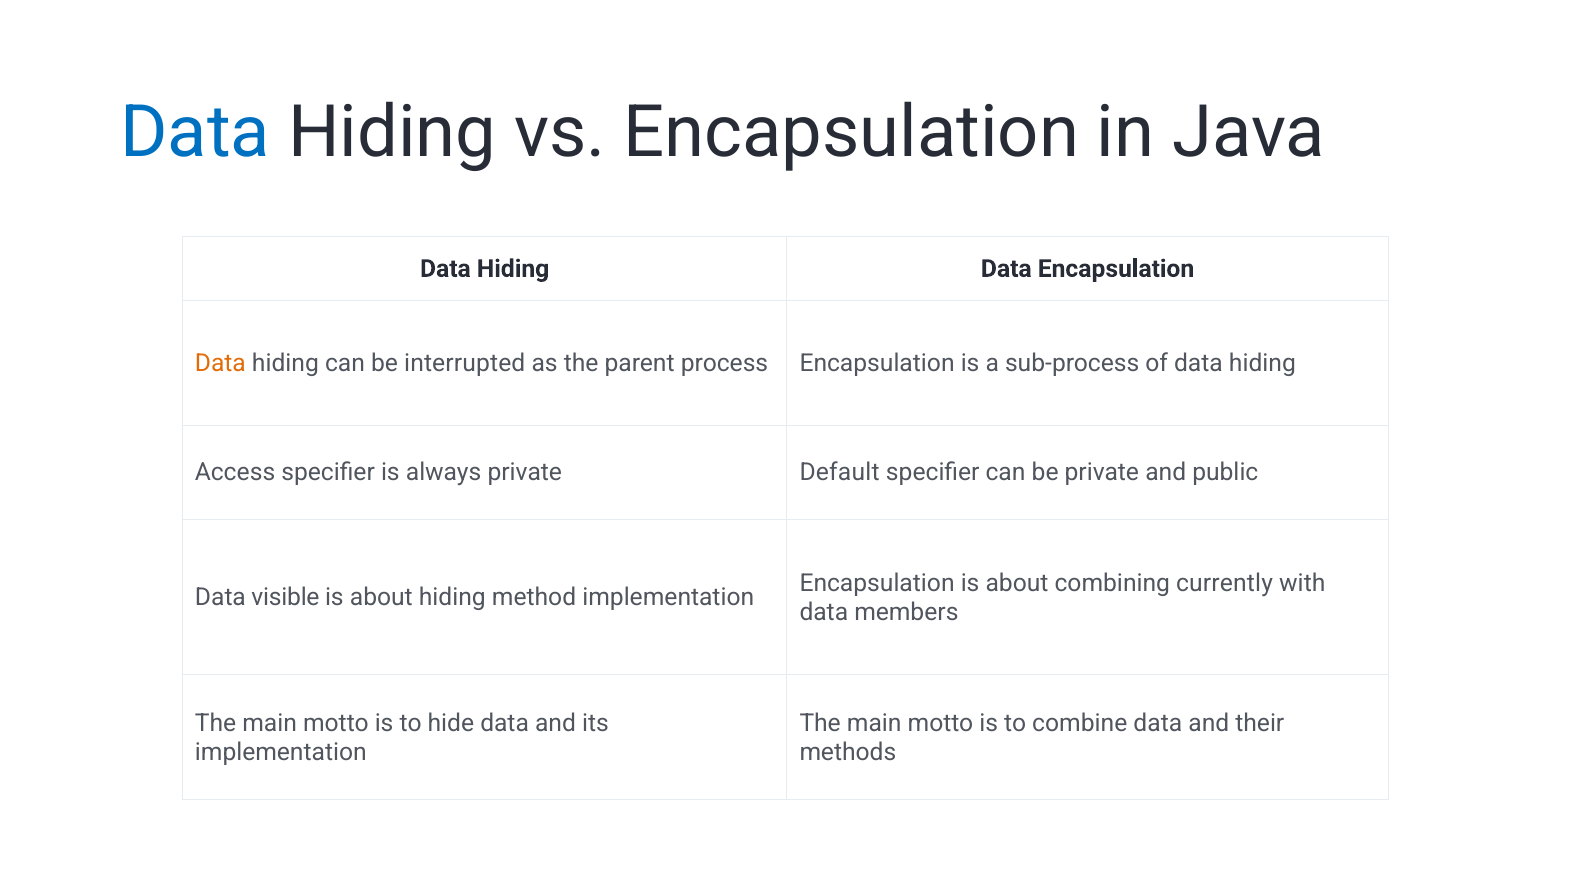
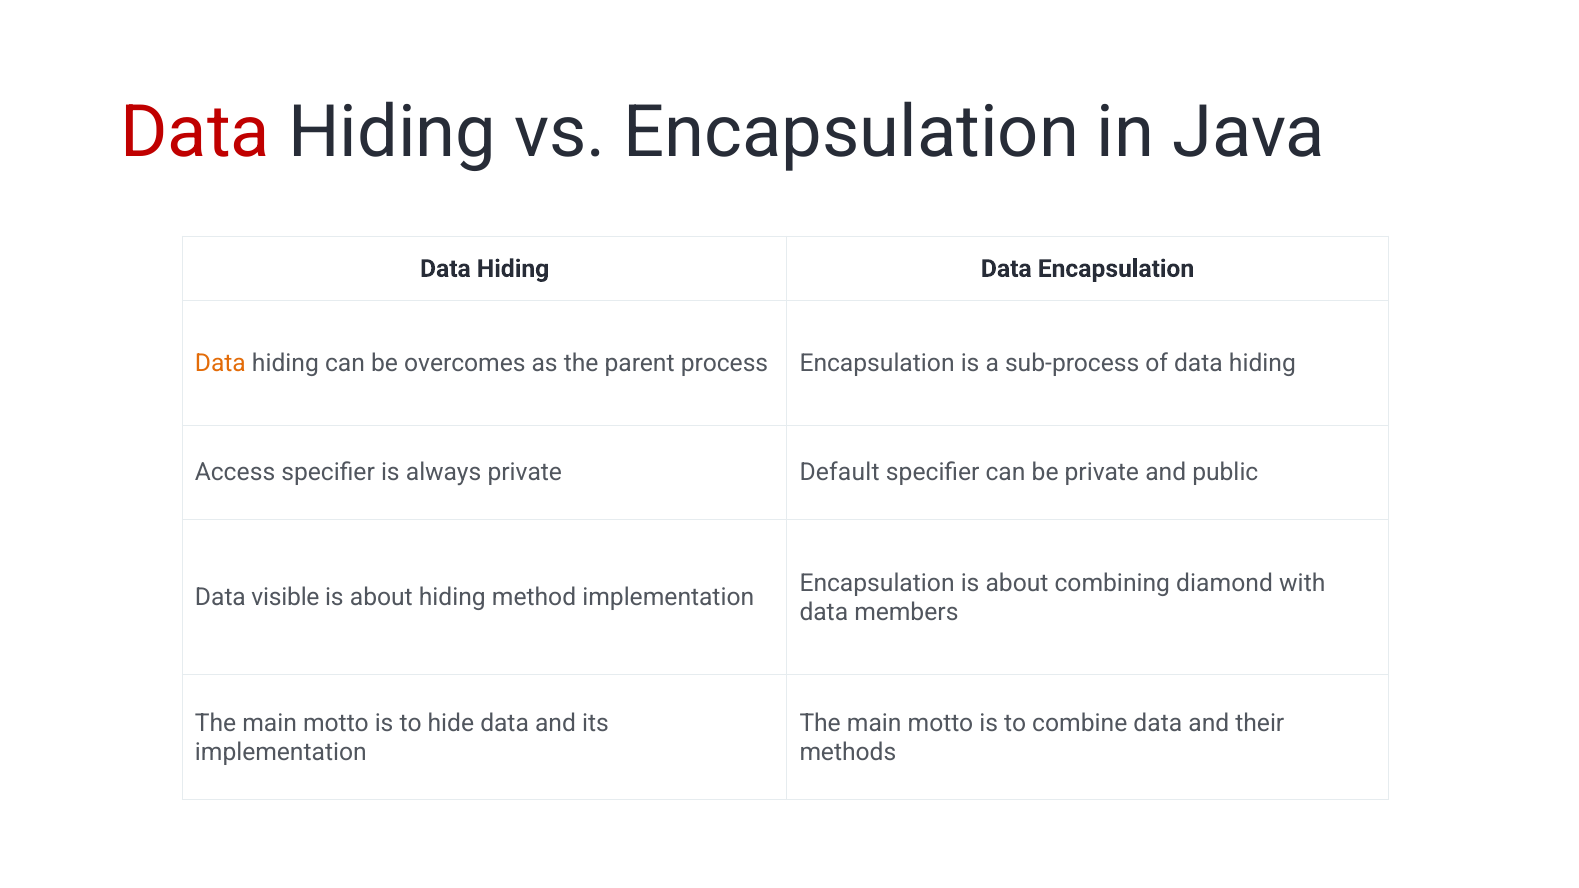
Data at (195, 133) colour: blue -> red
interrupted: interrupted -> overcomes
currently: currently -> diamond
